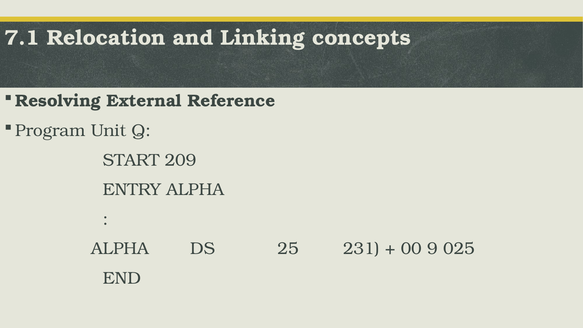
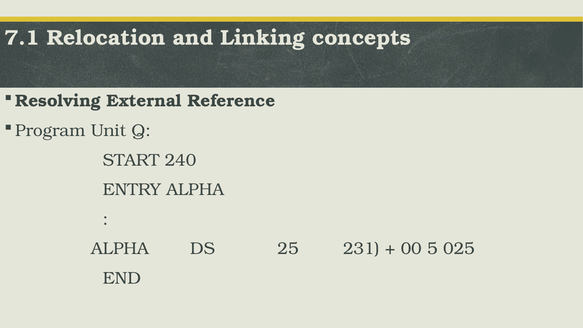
209: 209 -> 240
9: 9 -> 5
